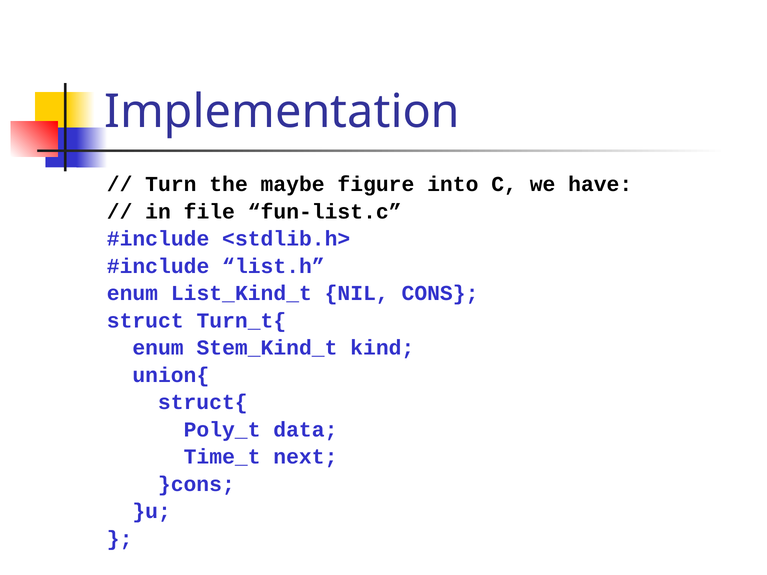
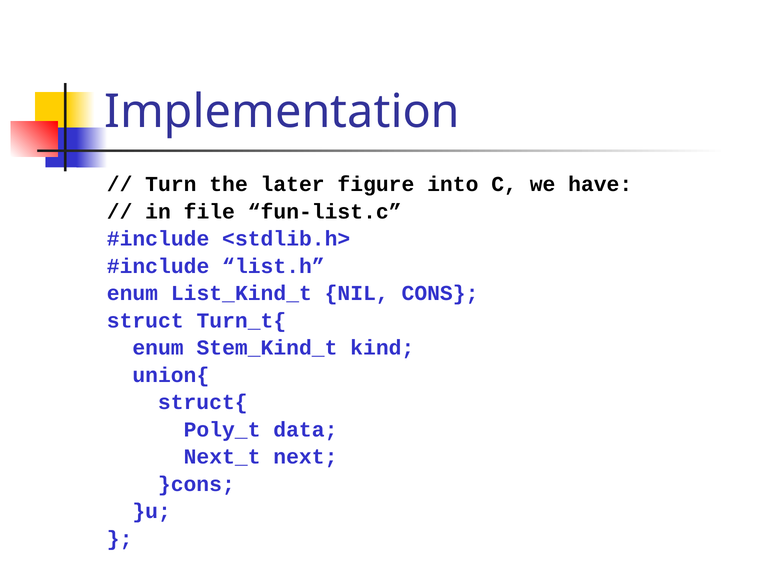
maybe: maybe -> later
Time_t: Time_t -> Next_t
